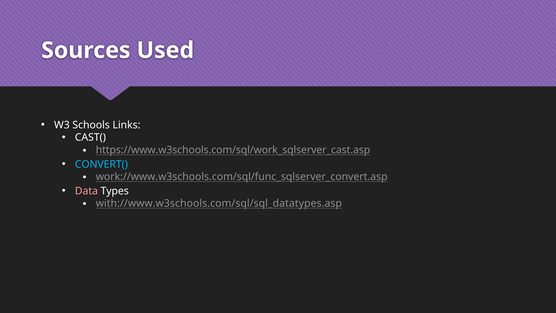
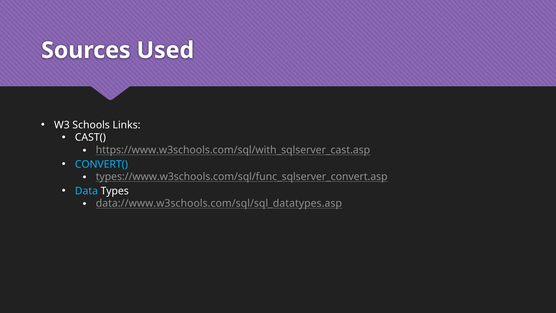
https://www.w3schools.com/sql/work_sqlserver_cast.asp: https://www.w3schools.com/sql/work_sqlserver_cast.asp -> https://www.w3schools.com/sql/with_sqlserver_cast.asp
work://www.w3schools.com/sql/func_sqlserver_convert.asp: work://www.w3schools.com/sql/func_sqlserver_convert.asp -> types://www.w3schools.com/sql/func_sqlserver_convert.asp
Data colour: pink -> light blue
with://www.w3schools.com/sql/sql_datatypes.asp: with://www.w3schools.com/sql/sql_datatypes.asp -> data://www.w3schools.com/sql/sql_datatypes.asp
